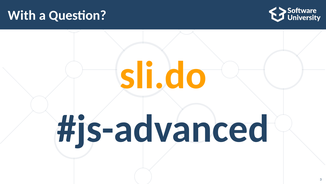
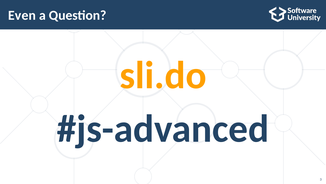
With: With -> Even
